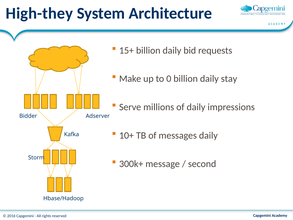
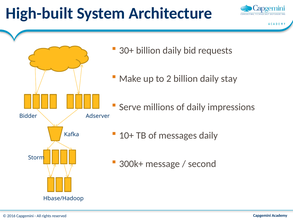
High-they: High-they -> High-built
15+: 15+ -> 30+
0: 0 -> 2
